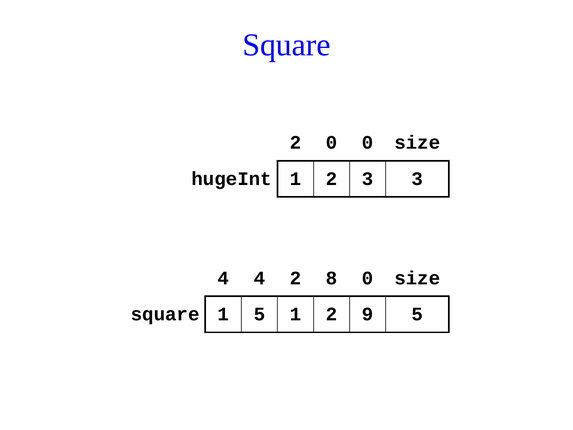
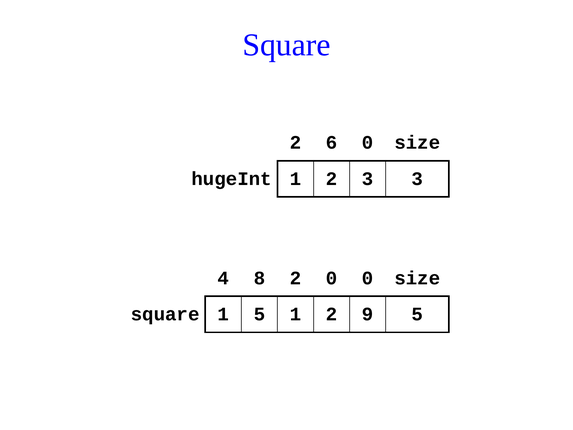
2 0: 0 -> 6
4 4: 4 -> 8
2 8: 8 -> 0
